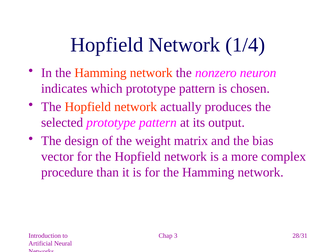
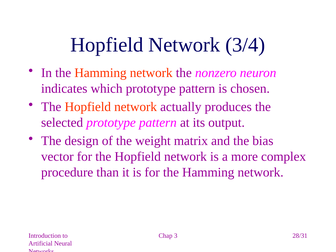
1/4: 1/4 -> 3/4
